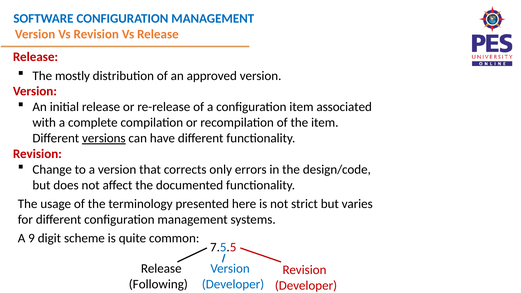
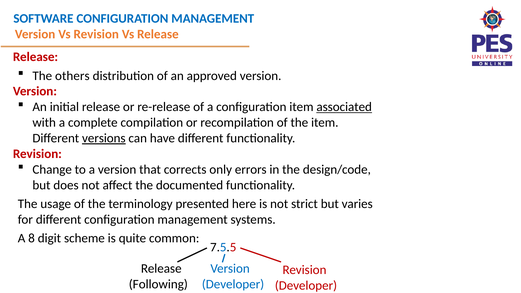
mostly: mostly -> others
associated underline: none -> present
9: 9 -> 8
